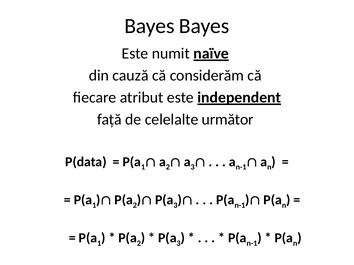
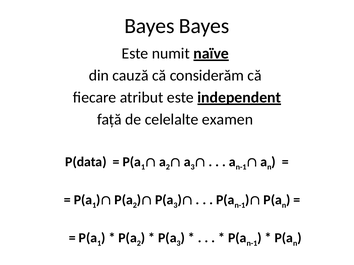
următor: următor -> examen
